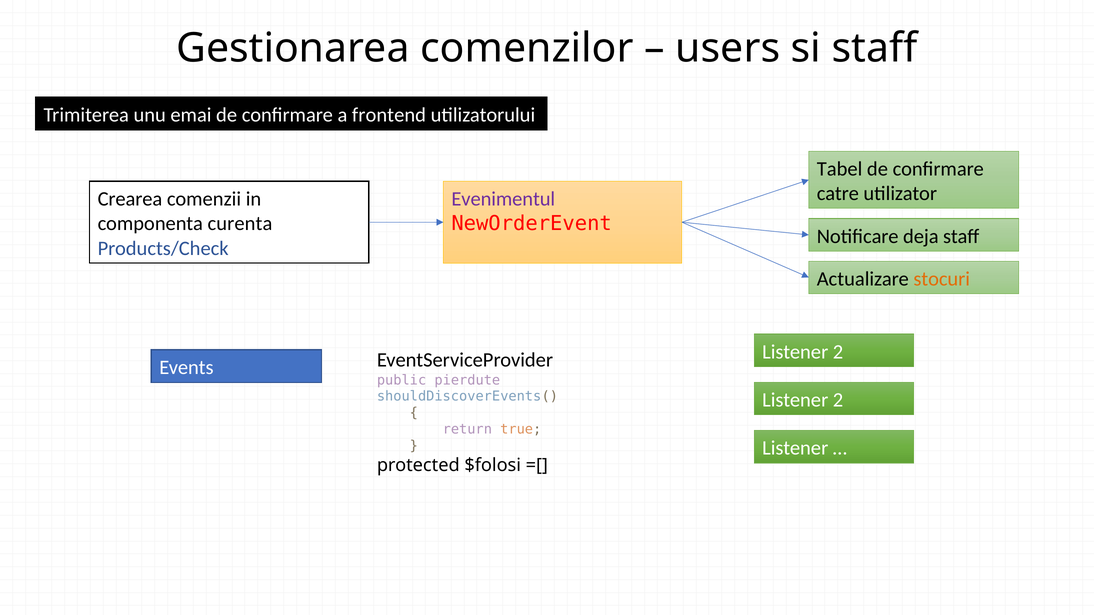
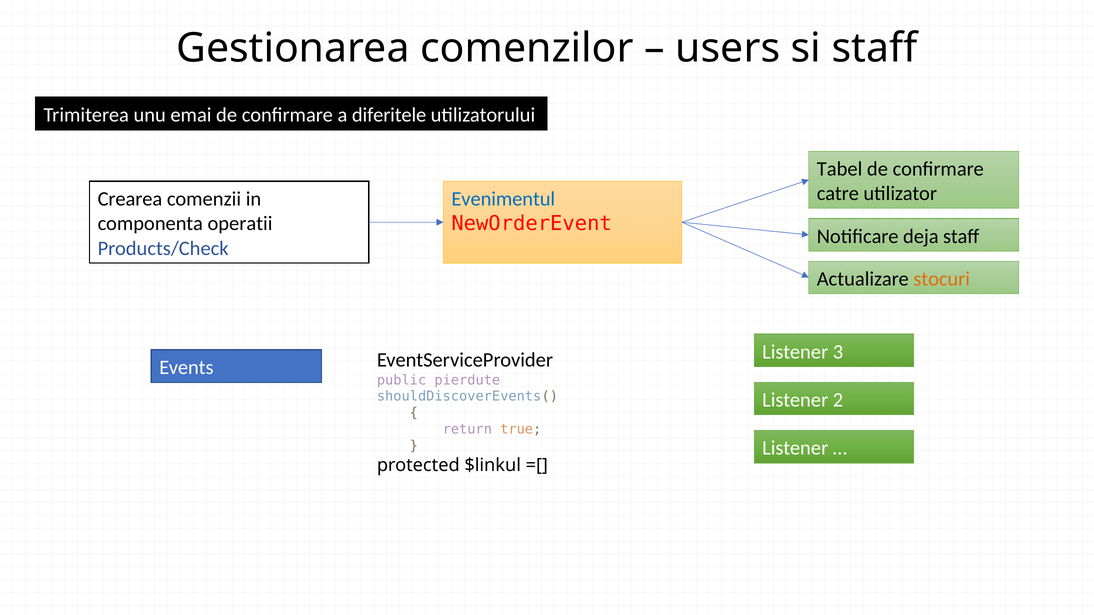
frontend: frontend -> diferitele
Evenimentul colour: purple -> blue
curenta: curenta -> operatii
2 at (838, 352): 2 -> 3
$folosi: $folosi -> $linkul
